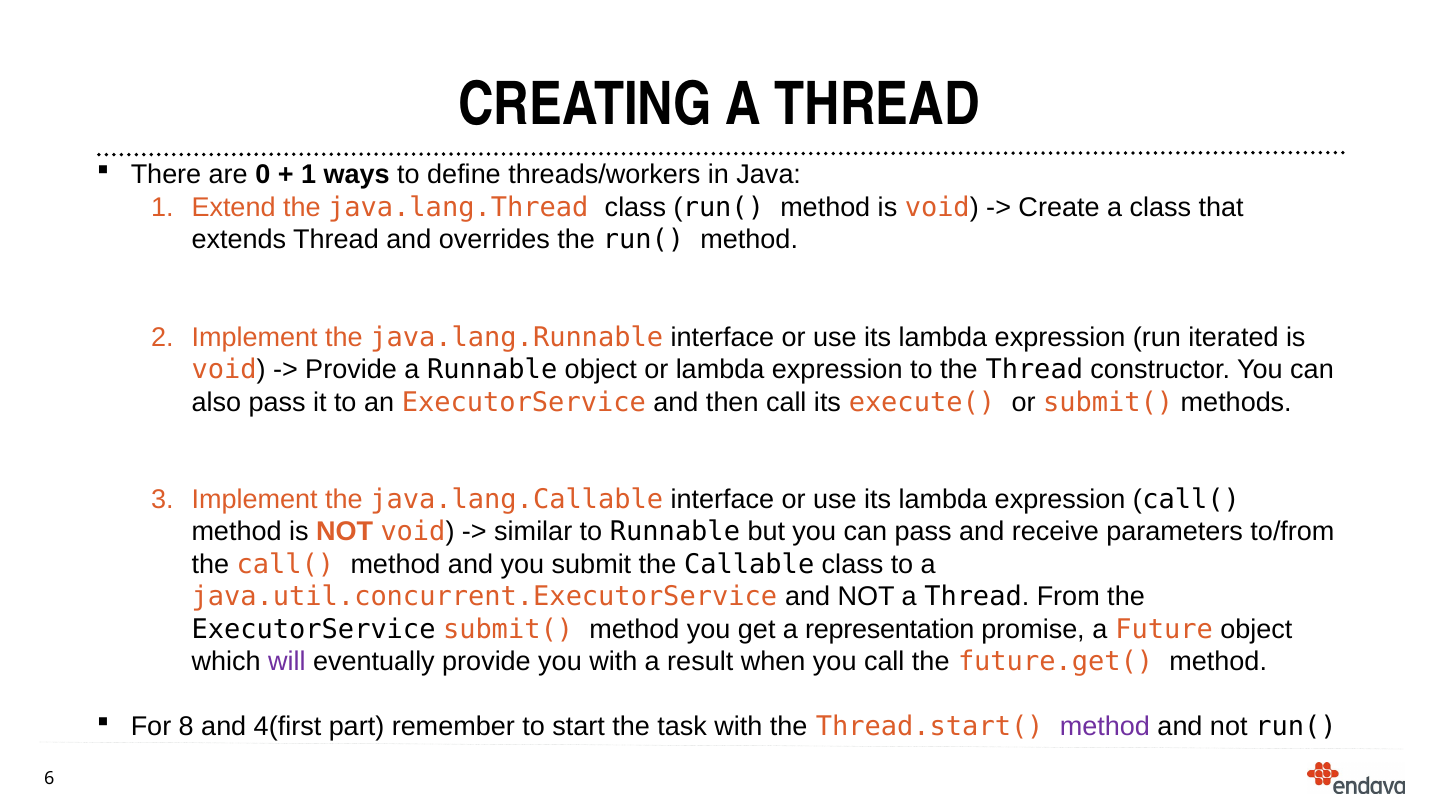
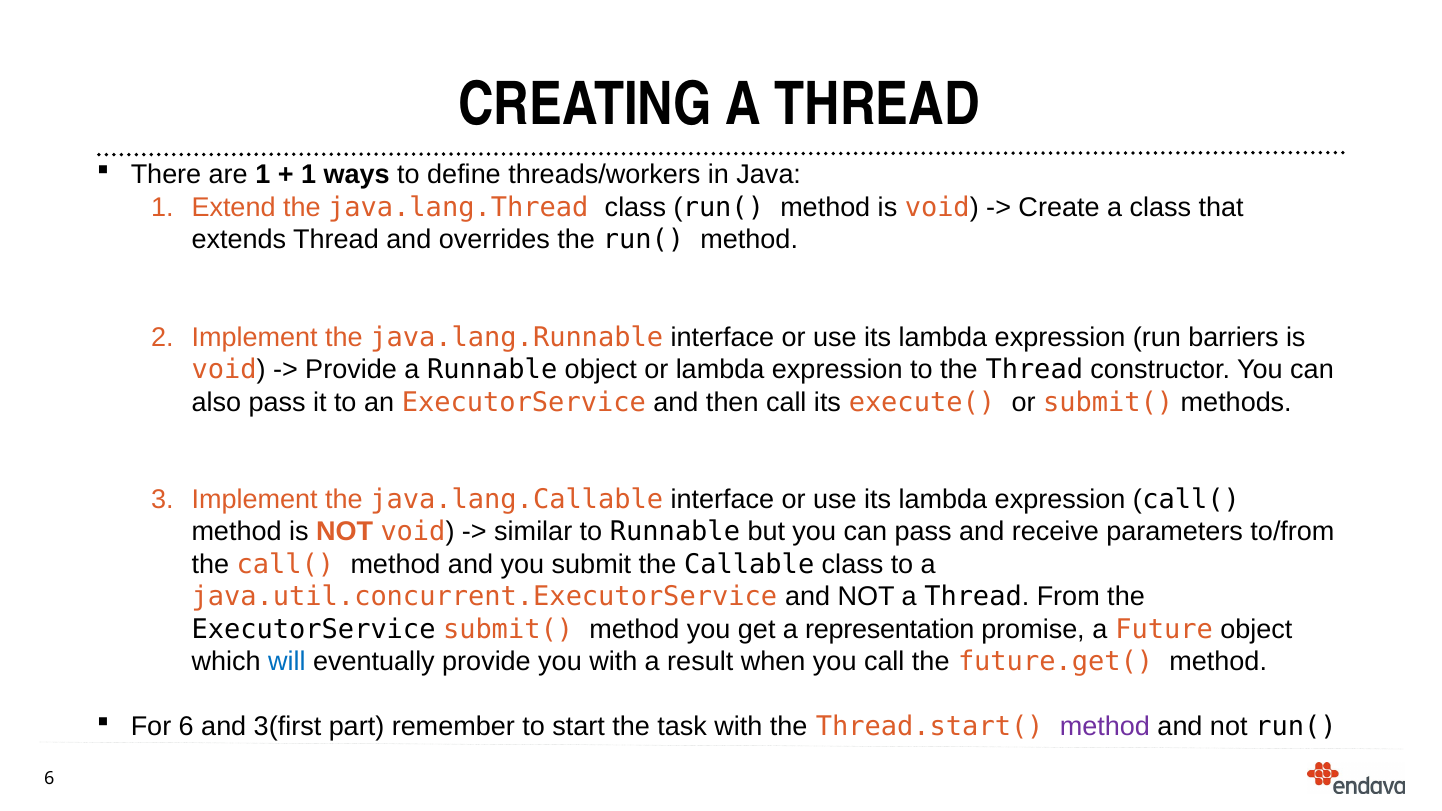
are 0: 0 -> 1
iterated: iterated -> barriers
will colour: purple -> blue
For 8: 8 -> 6
4(first: 4(first -> 3(first
